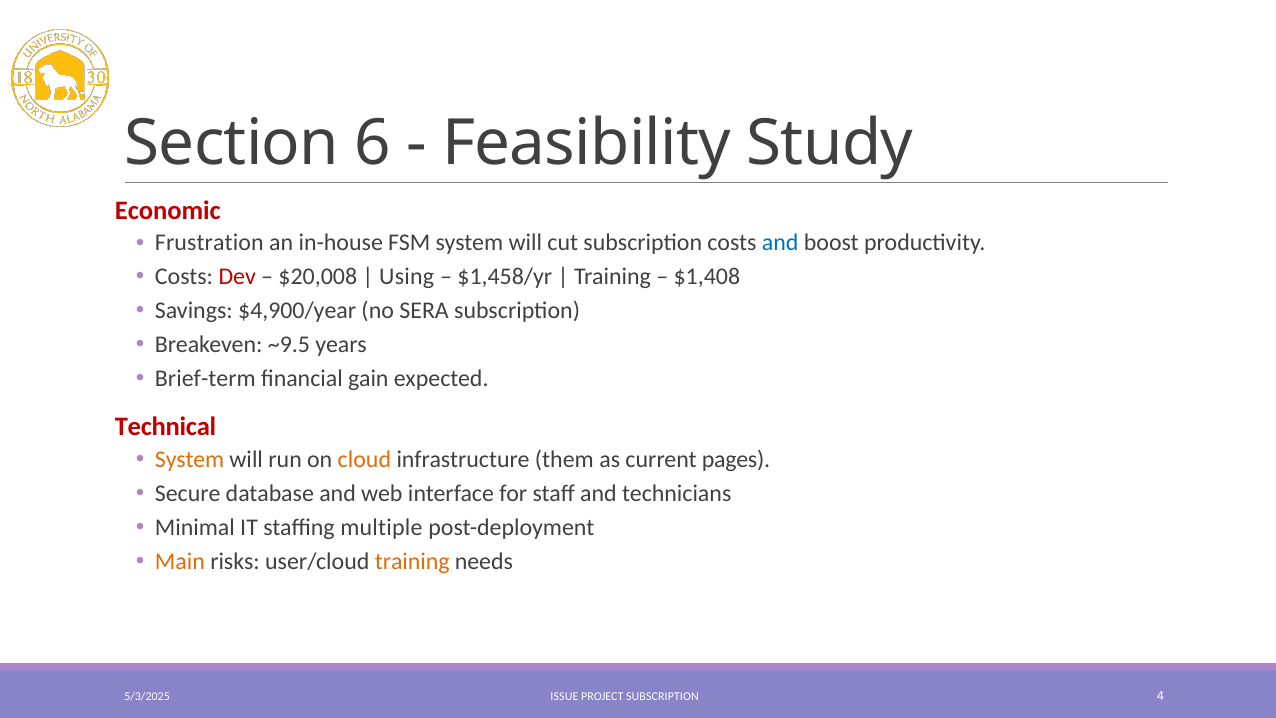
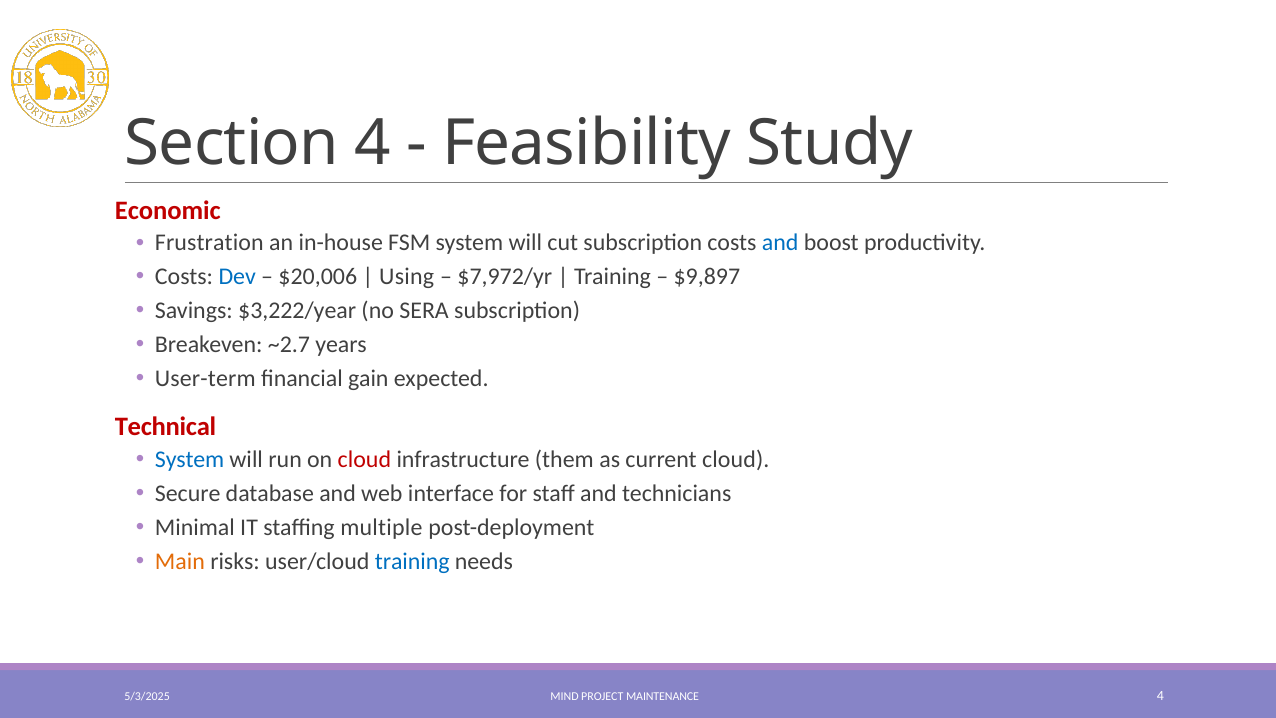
Section 6: 6 -> 4
Dev colour: red -> blue
$20,008: $20,008 -> $20,006
$1,458/yr: $1,458/yr -> $7,972/yr
$1,408: $1,408 -> $9,897
$4,900/year: $4,900/year -> $3,222/year
~9.5: ~9.5 -> ~2.7
Brief-term: Brief-term -> User-term
System at (190, 459) colour: orange -> blue
cloud at (364, 459) colour: orange -> red
current pages: pages -> cloud
training at (412, 561) colour: orange -> blue
ISSUE: ISSUE -> MIND
PROJECT SUBSCRIPTION: SUBSCRIPTION -> MAINTENANCE
